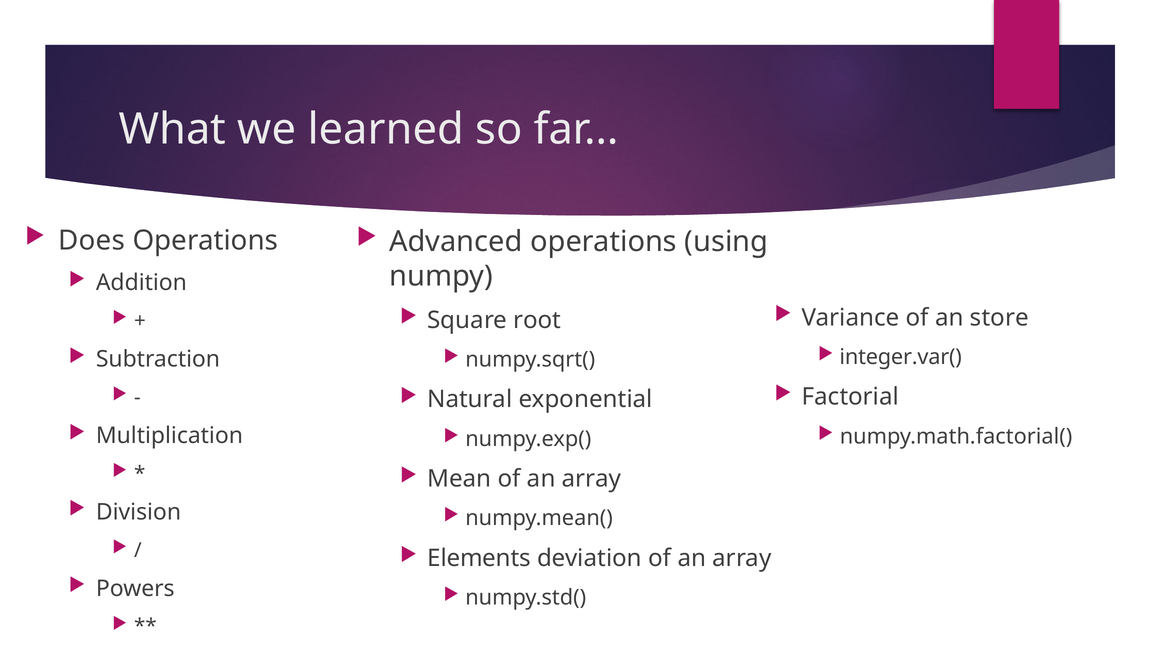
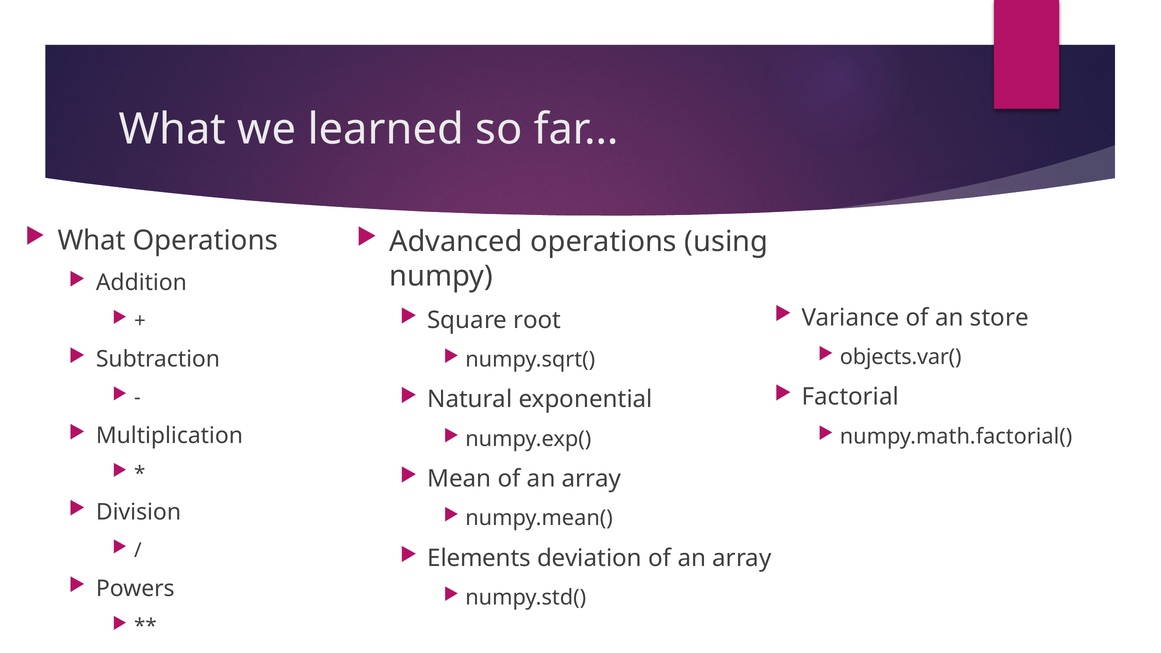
Does at (92, 241): Does -> What
integer.var(: integer.var( -> objects.var(
